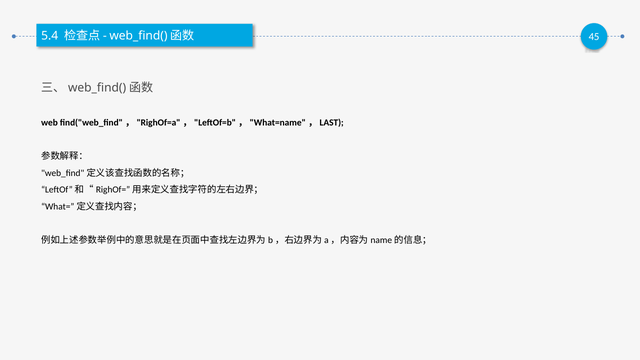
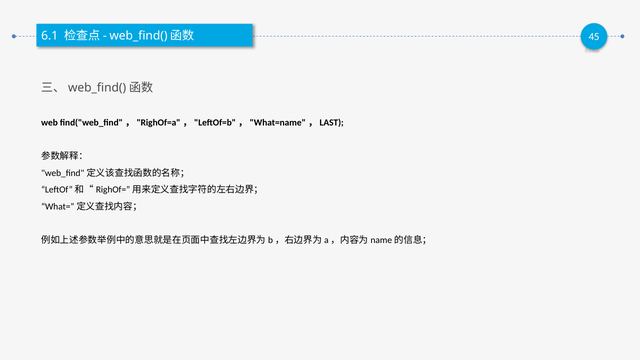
5.4: 5.4 -> 6.1
